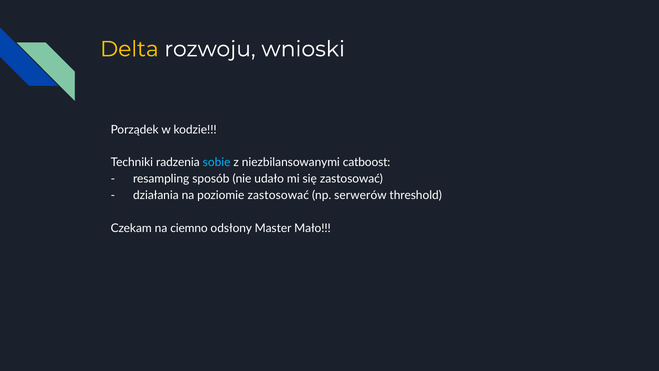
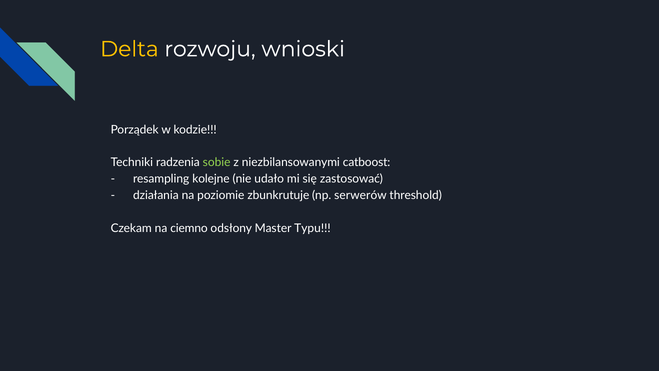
sobie colour: light blue -> light green
sposób: sposób -> kolejne
poziomie zastosować: zastosować -> zbunkrutuje
Mało: Mało -> Typu
